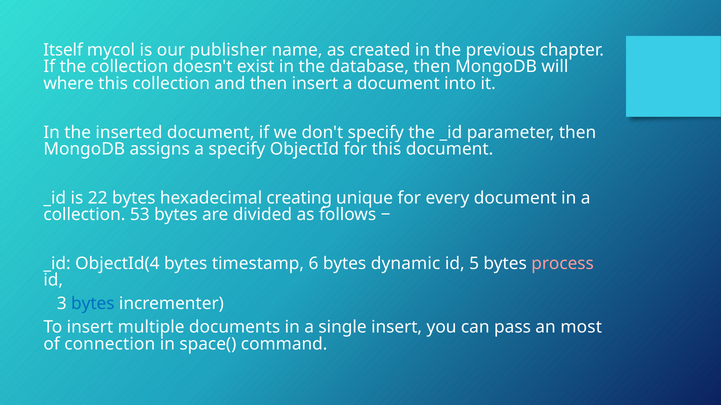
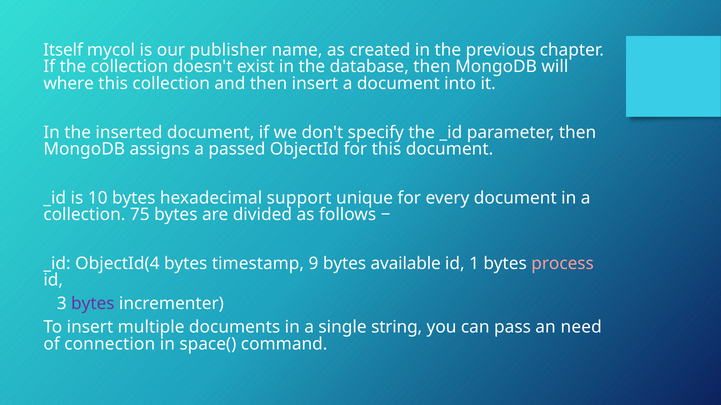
a specify: specify -> passed
22: 22 -> 10
creating: creating -> support
53: 53 -> 75
6: 6 -> 9
dynamic: dynamic -> available
5: 5 -> 1
bytes at (93, 304) colour: blue -> purple
single insert: insert -> string
most: most -> need
